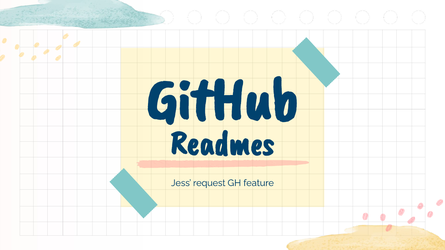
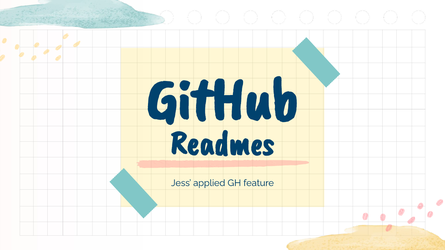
request: request -> applied
